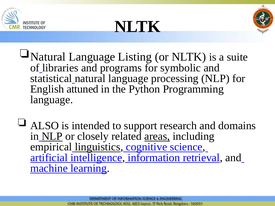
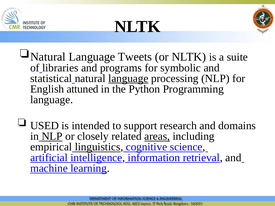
Listing: Listing -> Tweets
language at (128, 78) underline: none -> present
ALSO: ALSO -> USED
